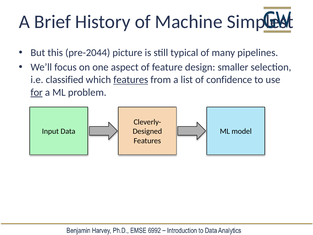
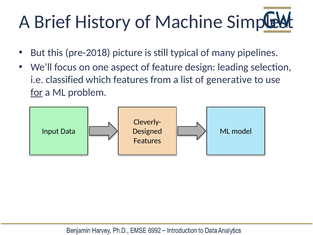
pre-2044: pre-2044 -> pre-2018
smaller: smaller -> leading
features at (131, 80) underline: present -> none
confidence: confidence -> generative
